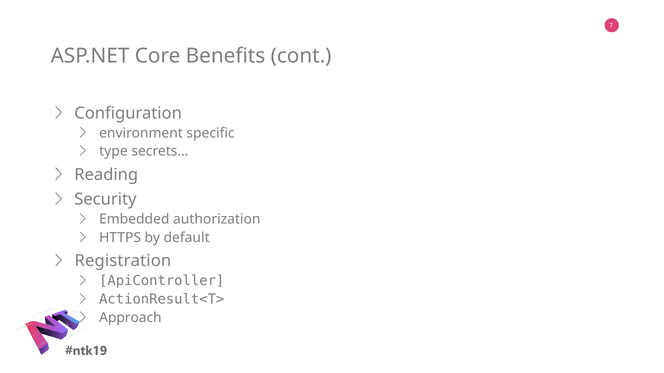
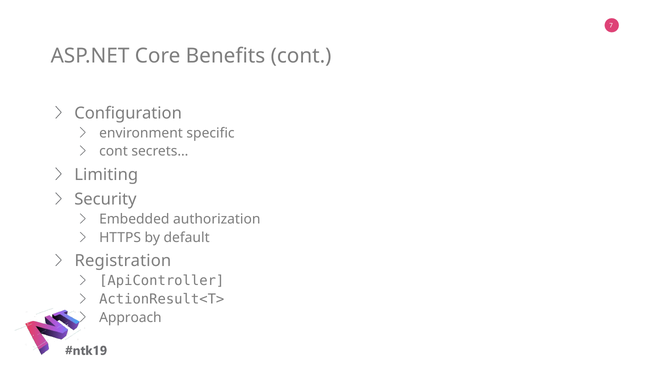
type at (113, 152): type -> cont
Reading: Reading -> Limiting
